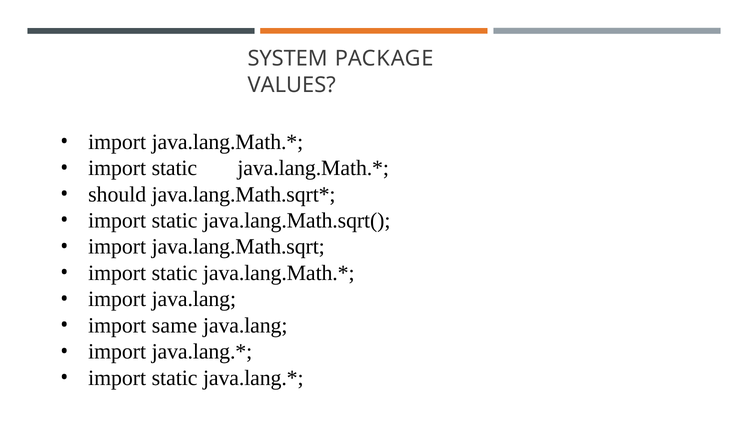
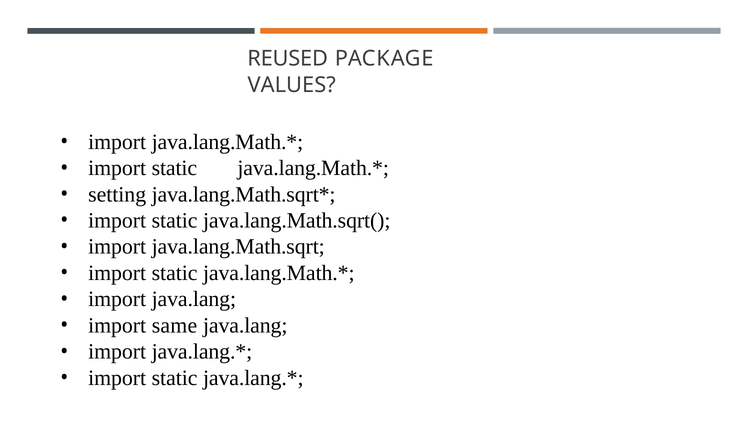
SYSTEM: SYSTEM -> REUSED
should: should -> setting
